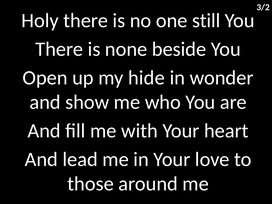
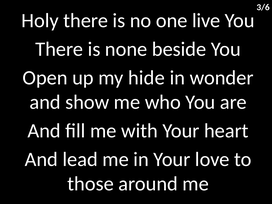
3/2: 3/2 -> 3/6
still: still -> live
